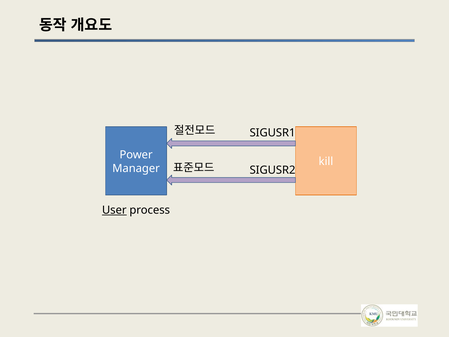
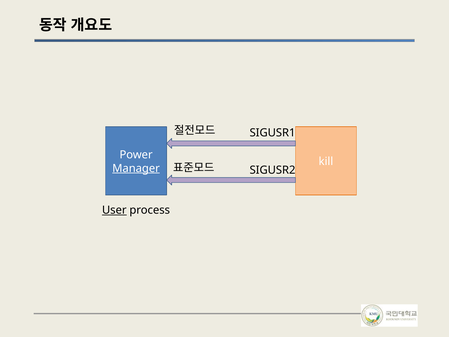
Manager underline: none -> present
